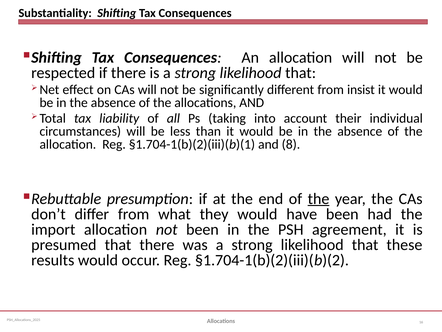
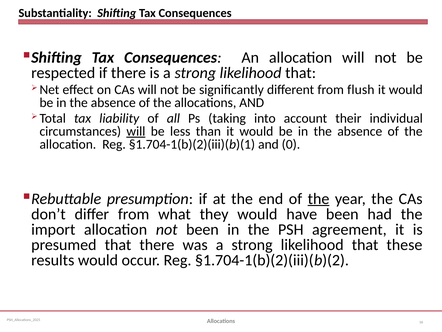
insist: insist -> flush
will at (136, 131) underline: none -> present
8: 8 -> 0
